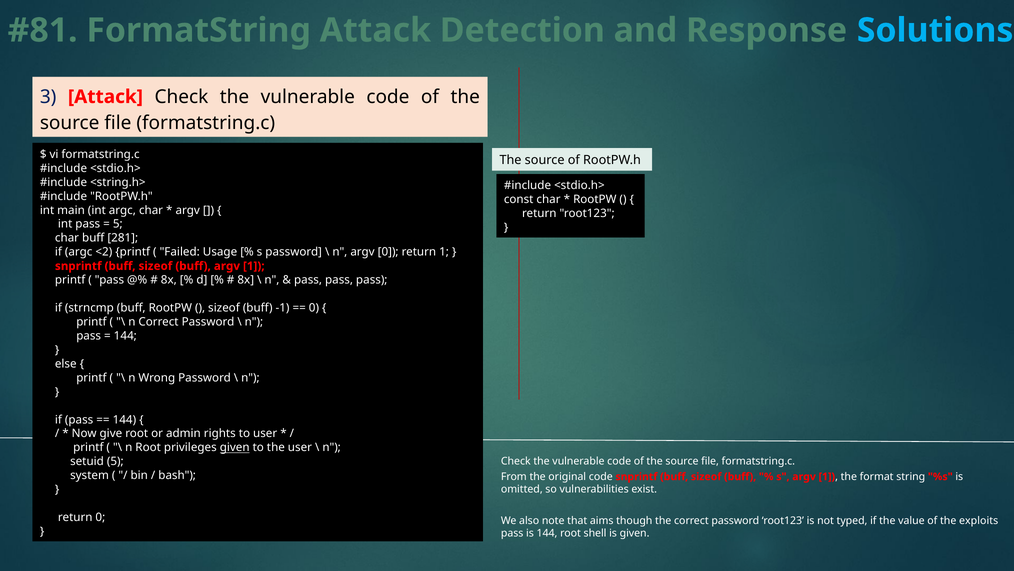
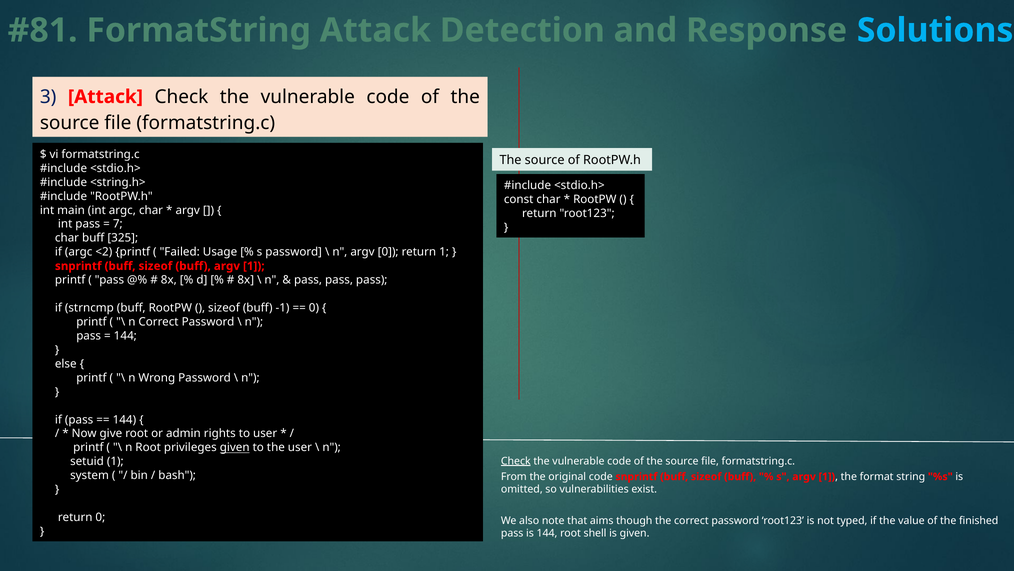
5 at (118, 224): 5 -> 7
281: 281 -> 325
Check at (516, 461) underline: none -> present
setuid 5: 5 -> 1
exploits: exploits -> finished
